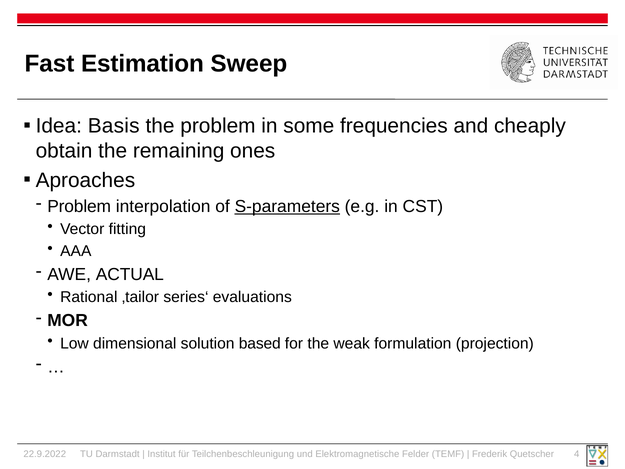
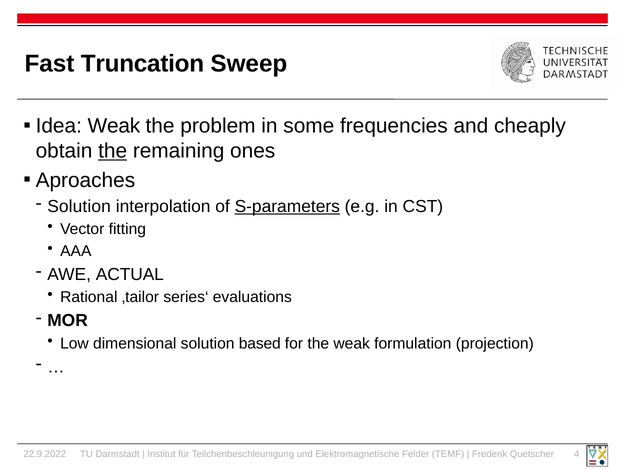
Estimation: Estimation -> Truncation
Basis at (114, 126): Basis -> Weak
the at (113, 151) underline: none -> present
Problem at (79, 206): Problem -> Solution
